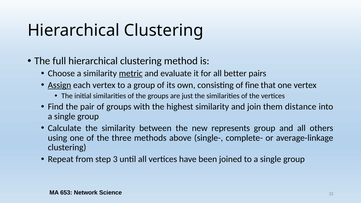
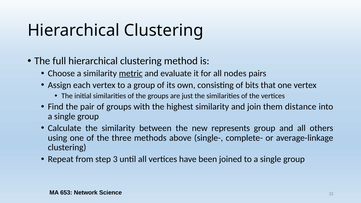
better: better -> nodes
Assign underline: present -> none
fine: fine -> bits
